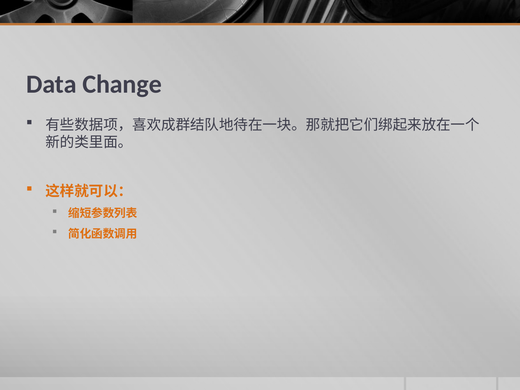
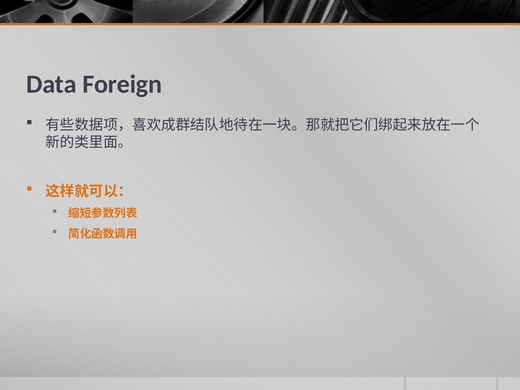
Change: Change -> Foreign
